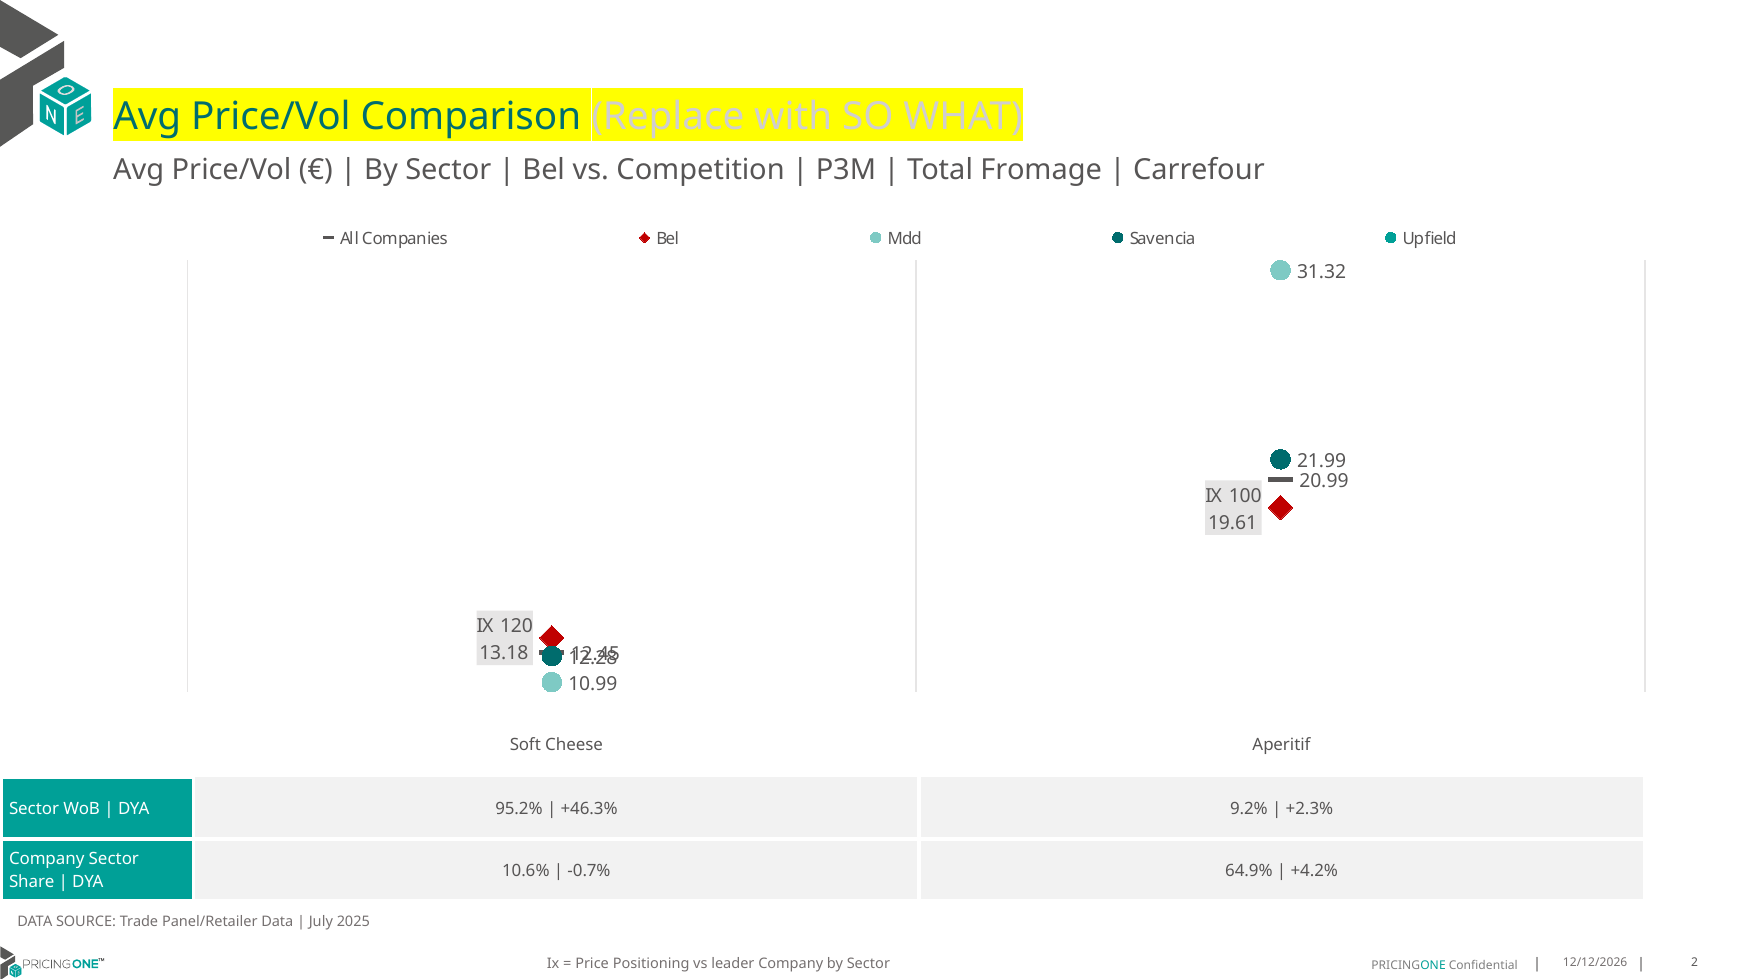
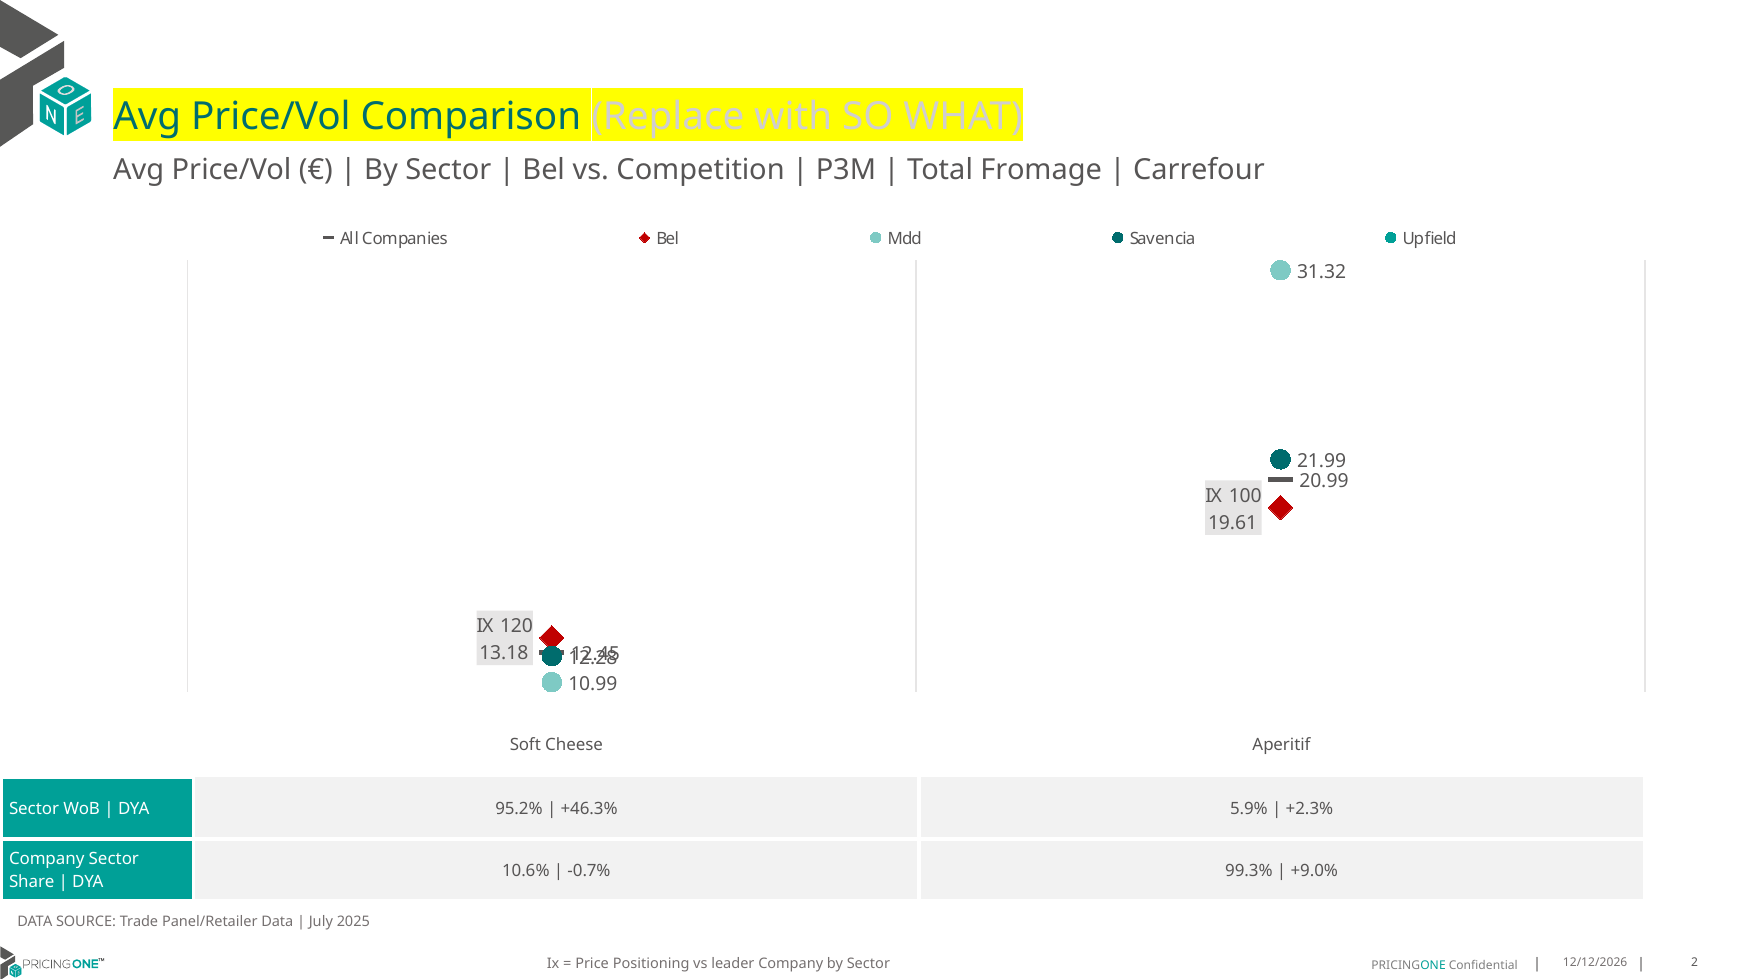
9.2%: 9.2% -> 5.9%
64.9%: 64.9% -> 99.3%
+4.2%: +4.2% -> +9.0%
